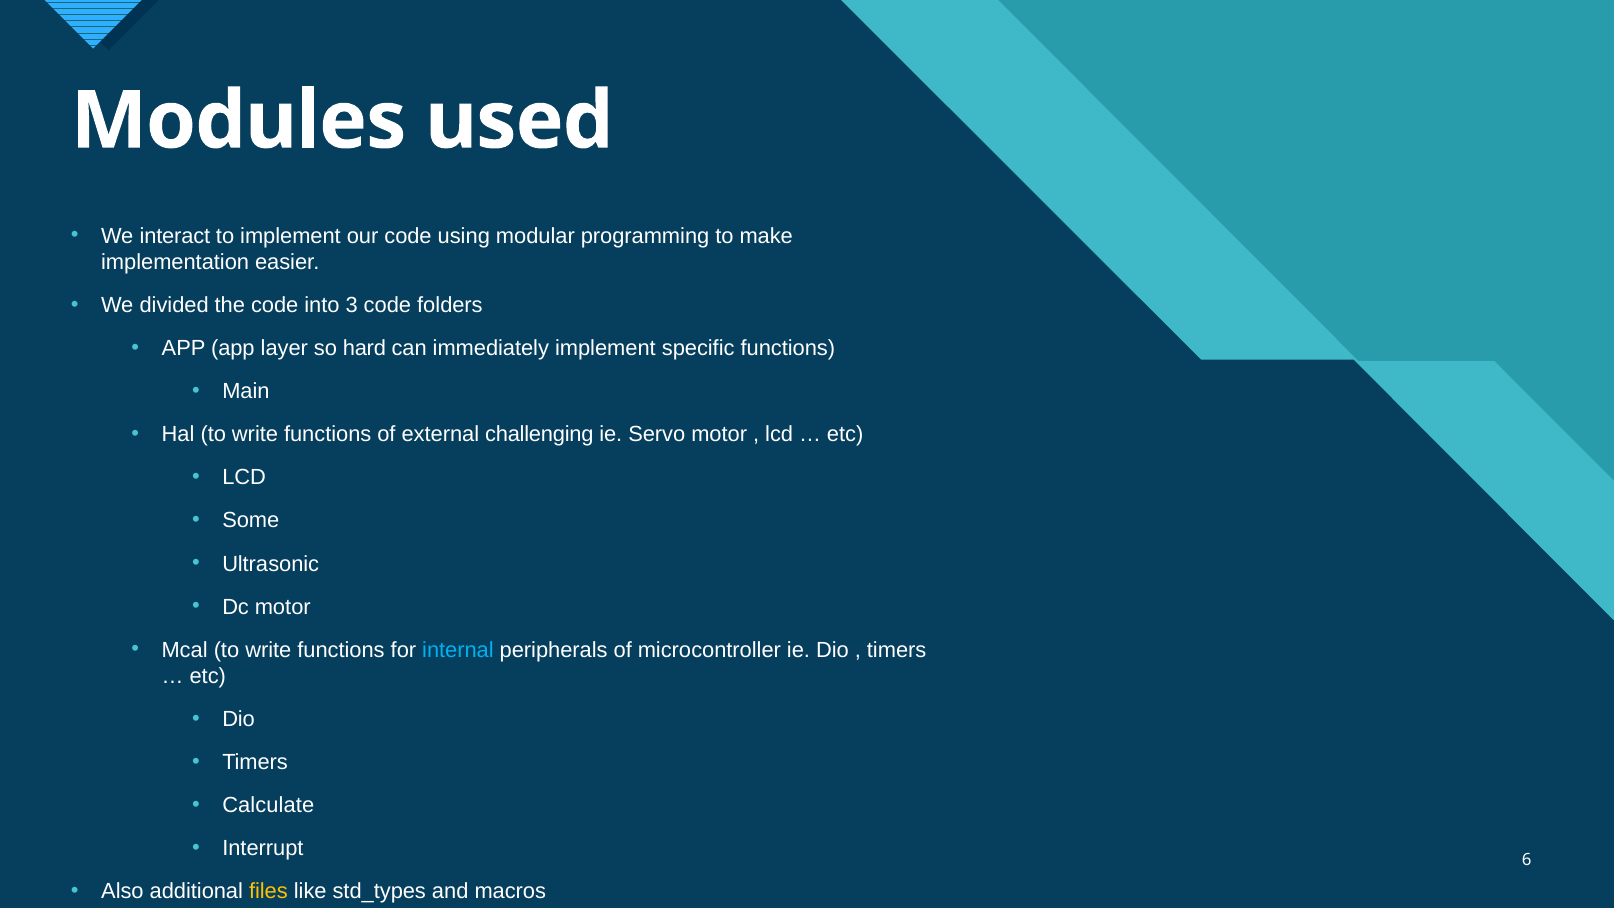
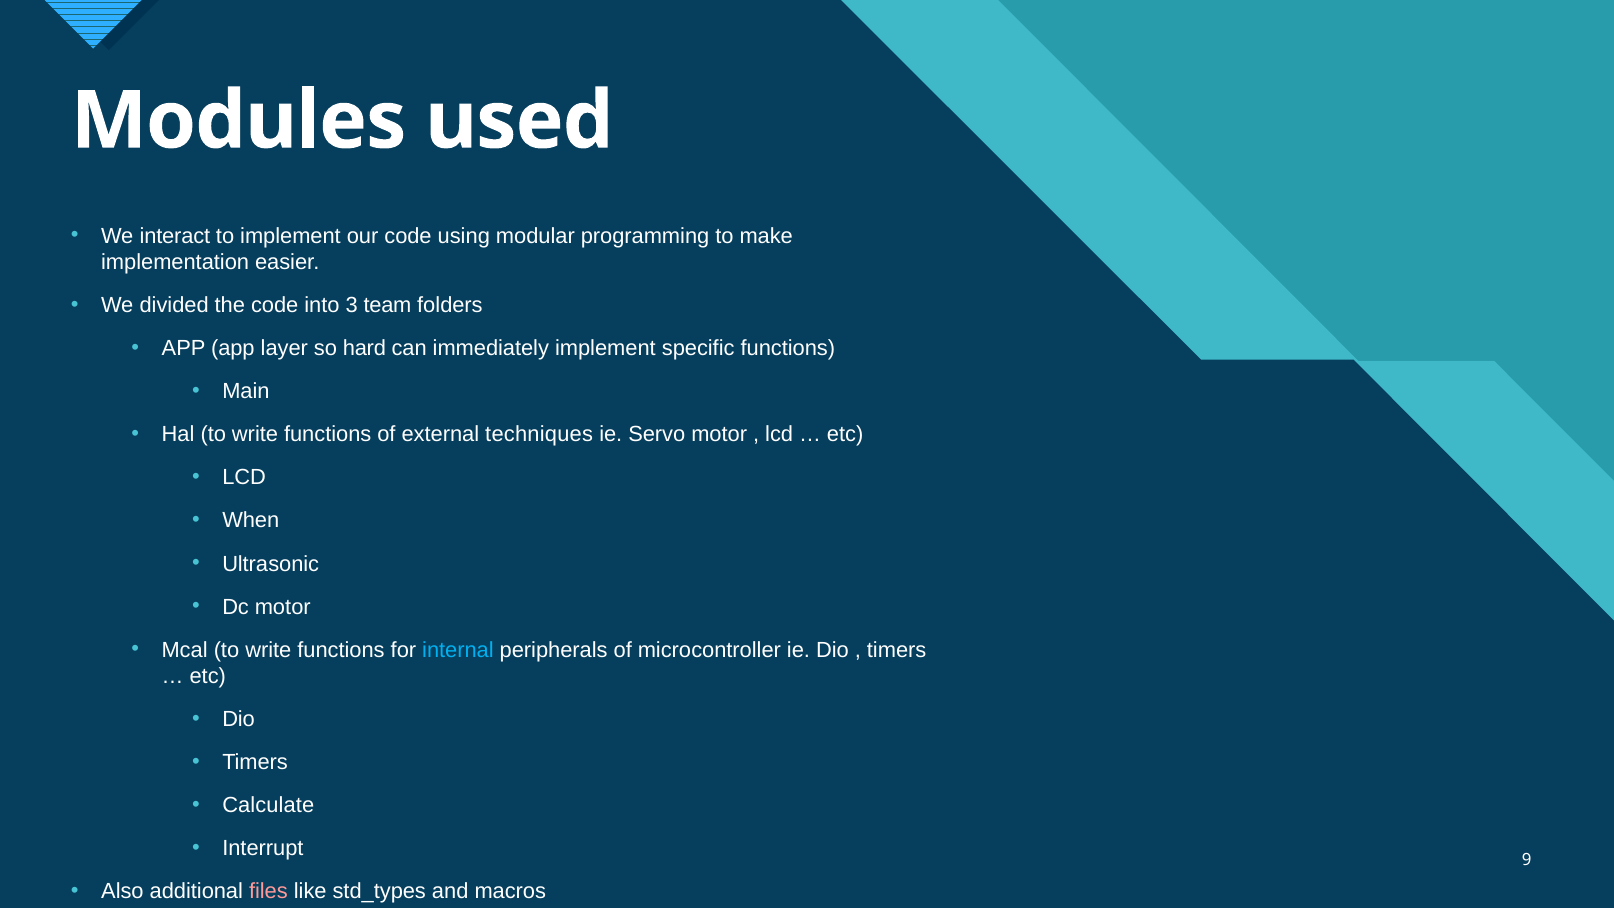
3 code: code -> team
challenging: challenging -> techniques
Some: Some -> When
6: 6 -> 9
files colour: yellow -> pink
